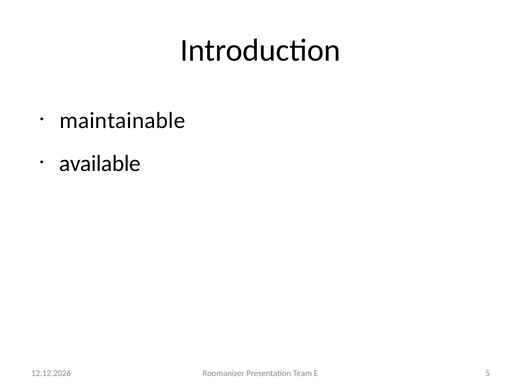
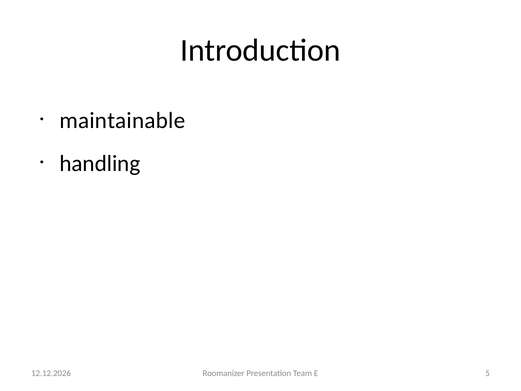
available: available -> handling
